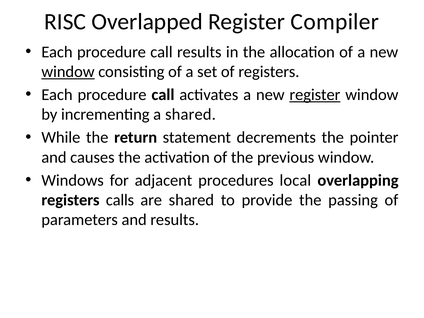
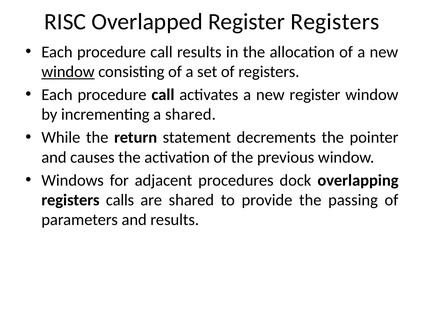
Register Compiler: Compiler -> Registers
register at (315, 95) underline: present -> none
local: local -> dock
